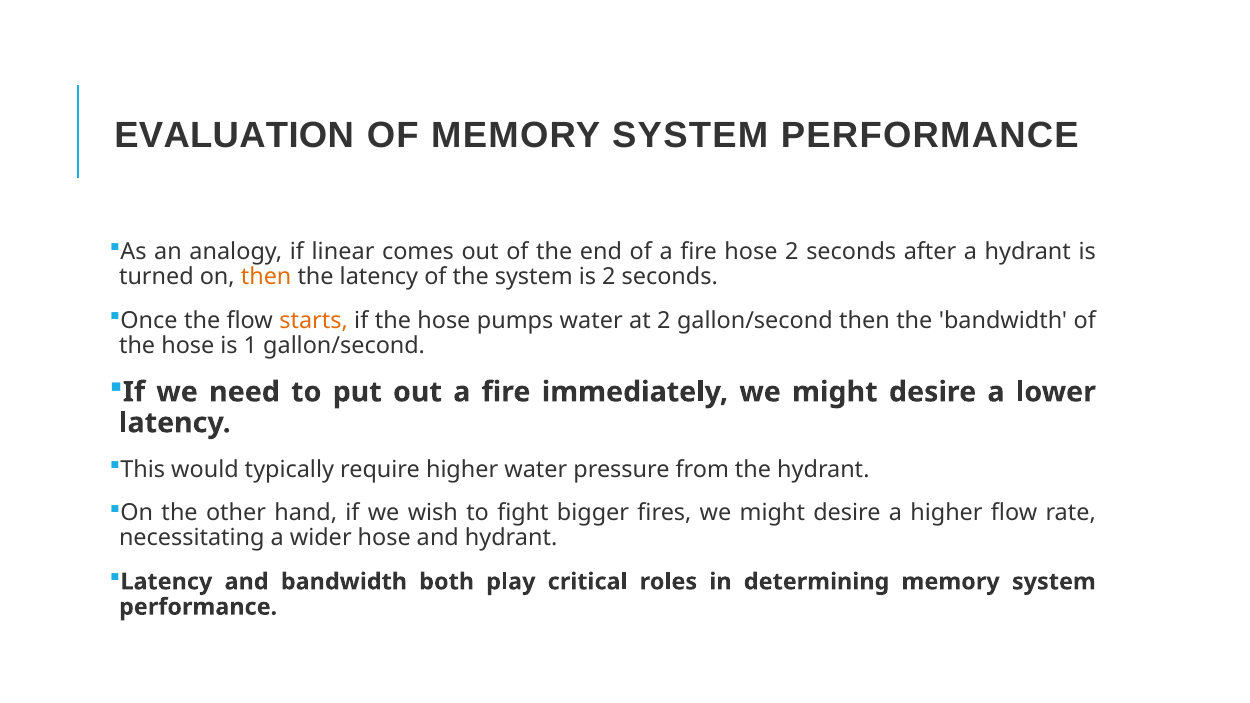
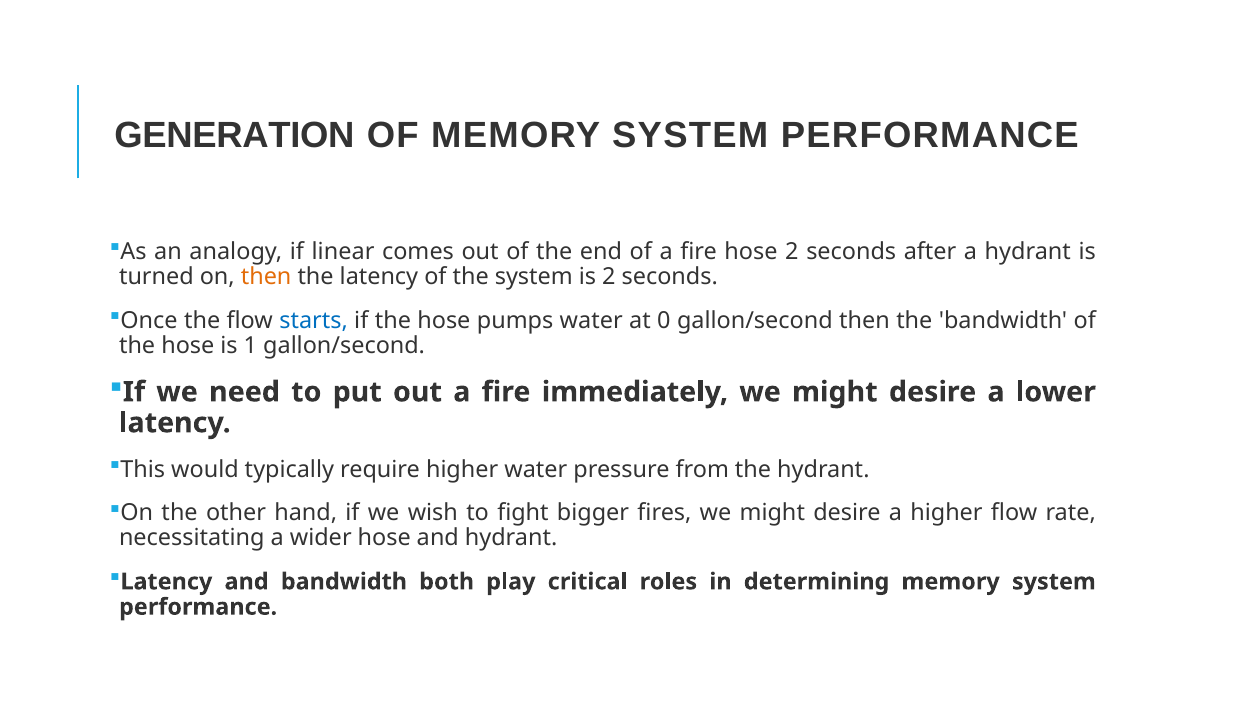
EVALUATION: EVALUATION -> GENERATION
starts colour: orange -> blue
at 2: 2 -> 0
